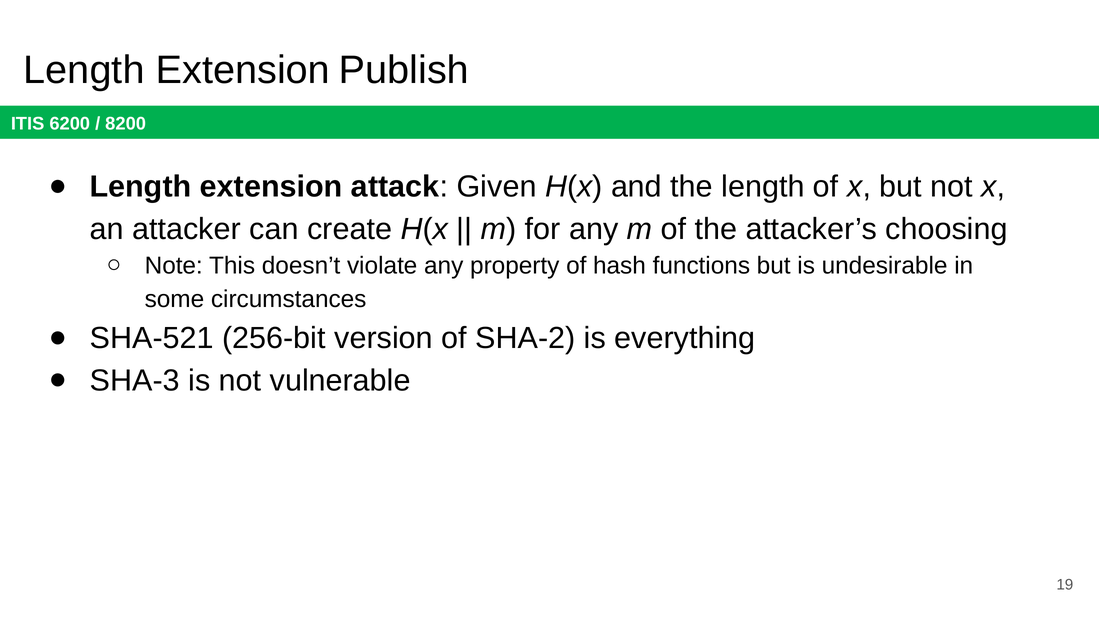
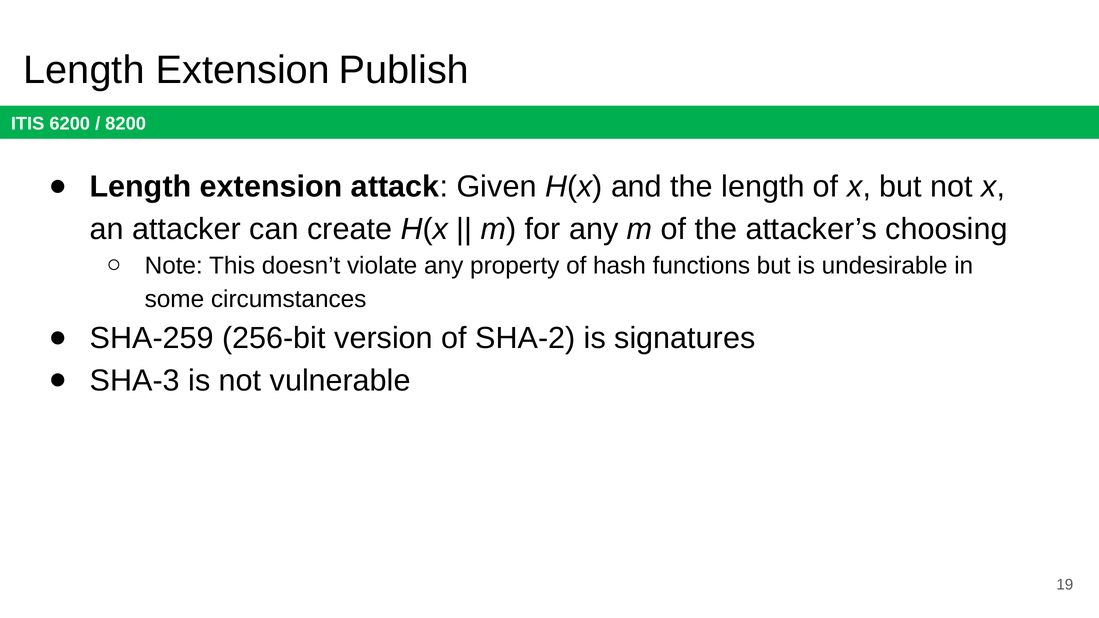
SHA-521: SHA-521 -> SHA-259
everything: everything -> signatures
